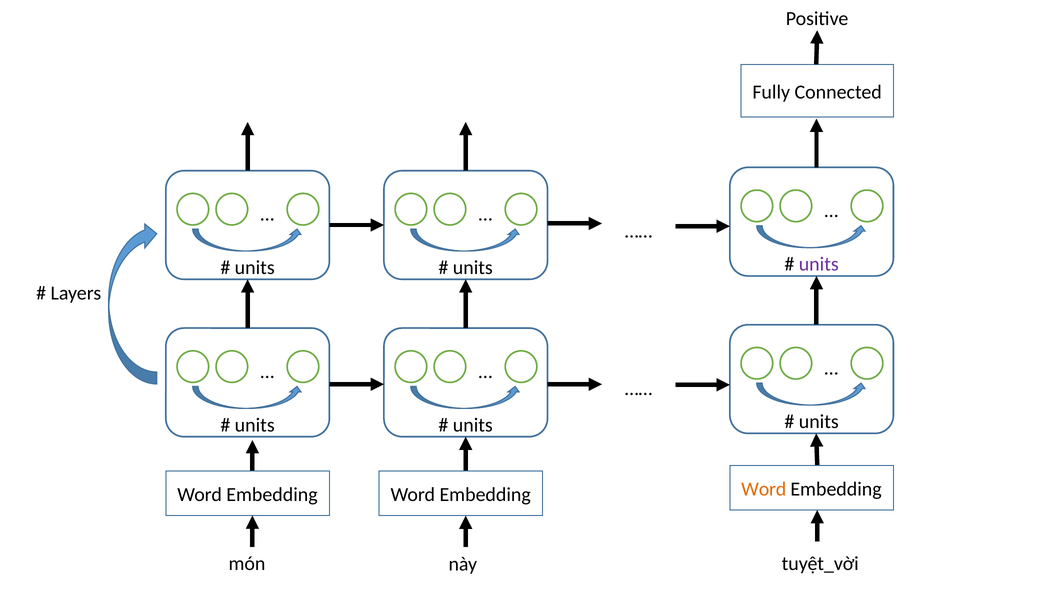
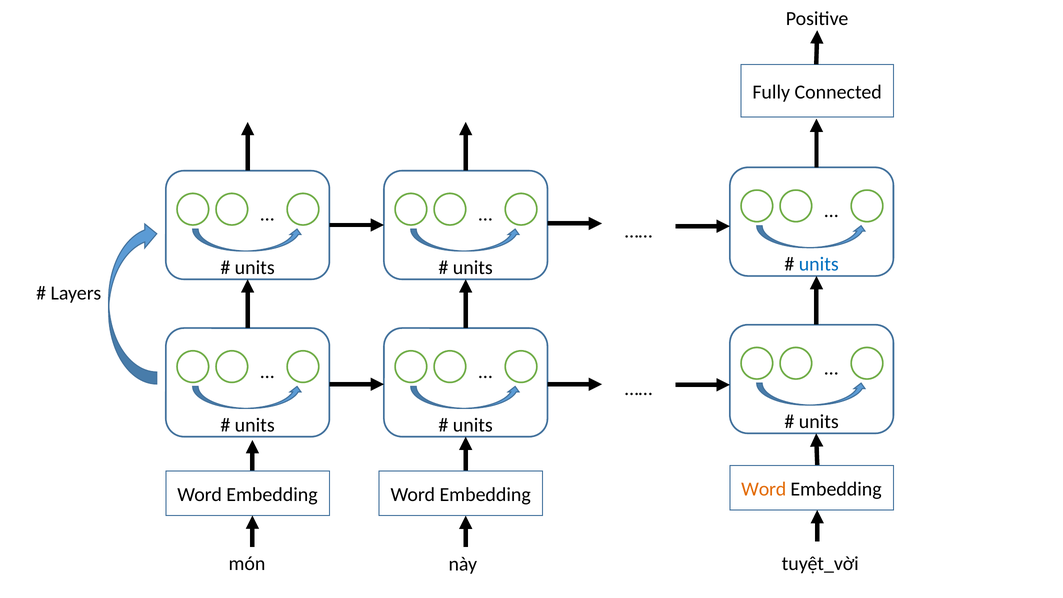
units at (819, 264) colour: purple -> blue
